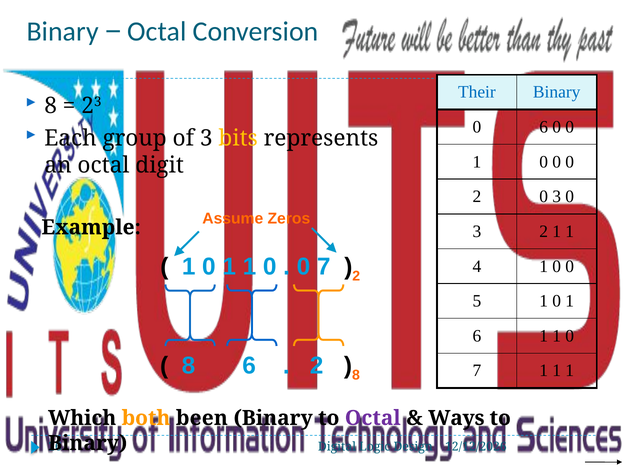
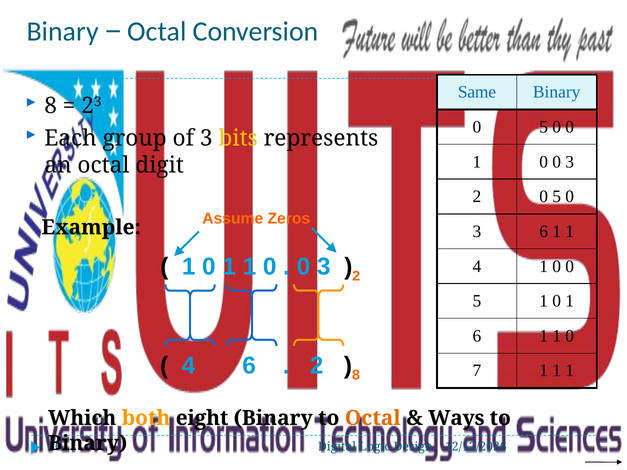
Their: Their -> Same
6 at (544, 127): 6 -> 5
0 0 0: 0 -> 3
2 0 3: 3 -> 5
3 2: 2 -> 6
7 at (324, 267): 7 -> 3
8 at (188, 366): 8 -> 4
been: been -> eight
Octal at (373, 418) colour: purple -> orange
